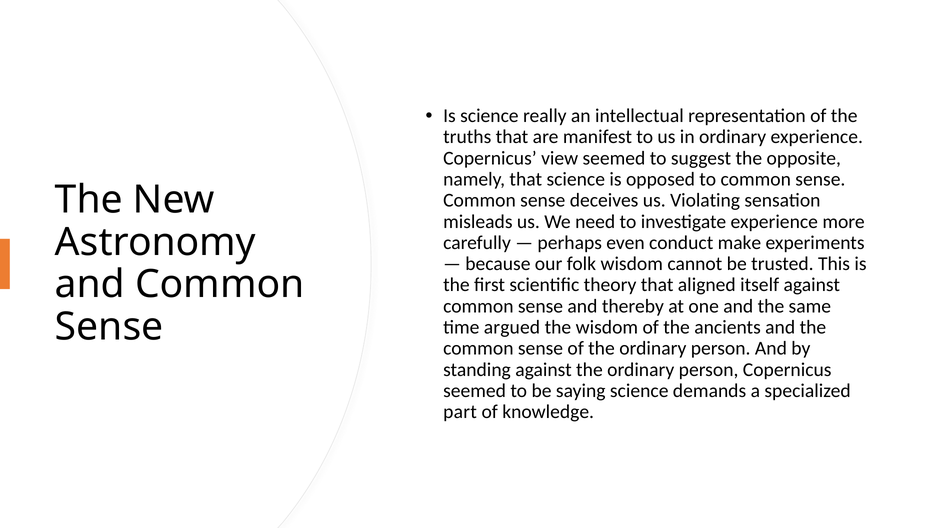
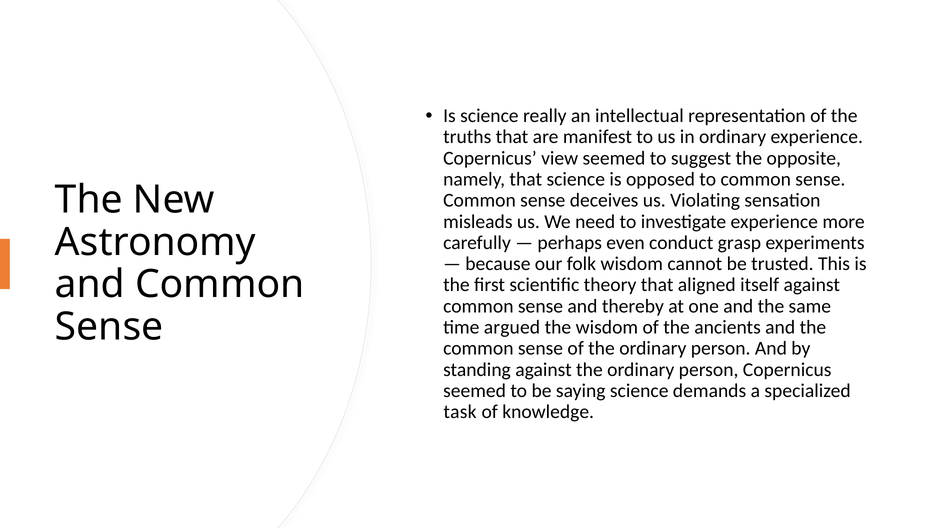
make: make -> grasp
part: part -> task
